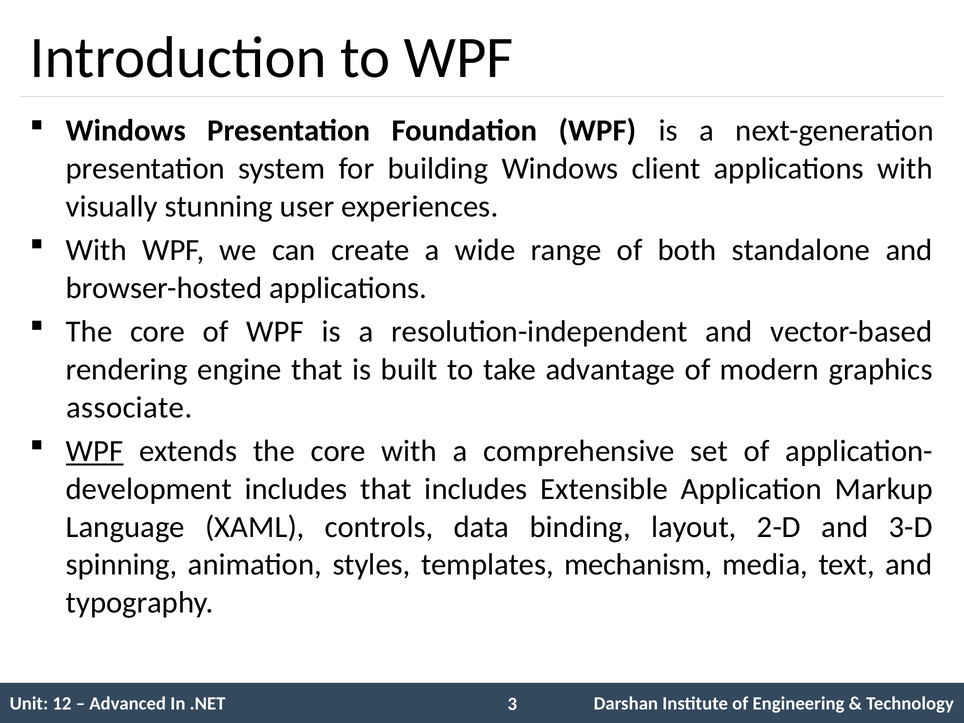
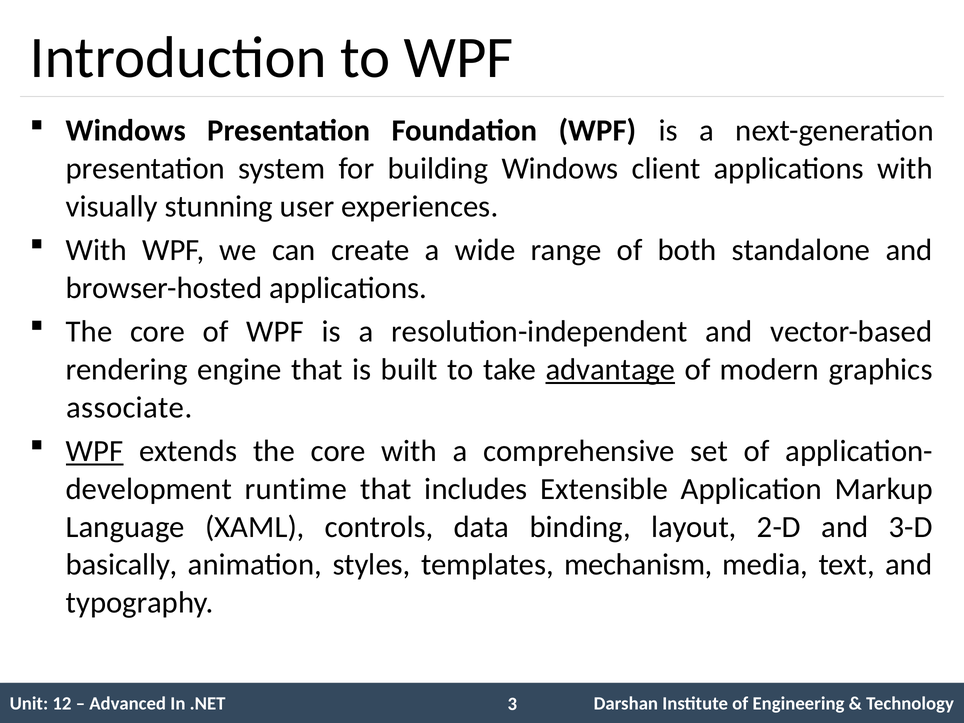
advantage underline: none -> present
includes at (296, 489): includes -> runtime
spinning: spinning -> basically
